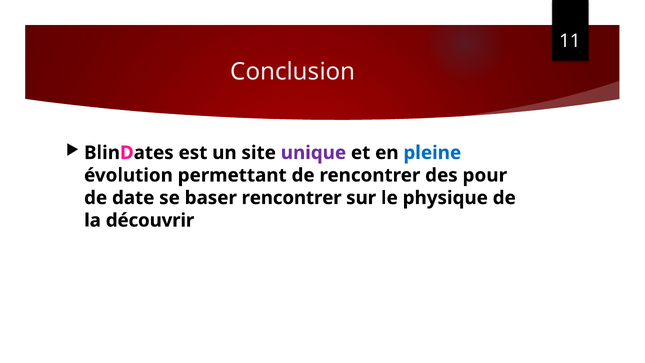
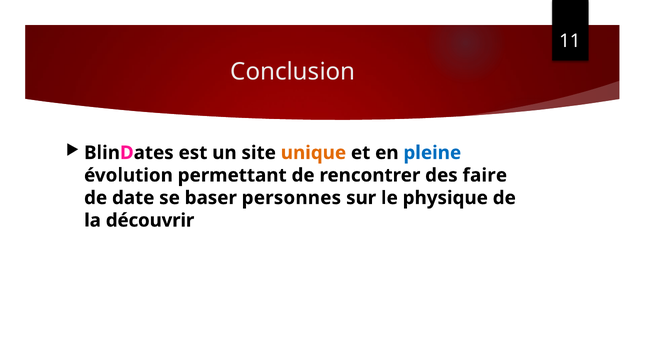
unique colour: purple -> orange
pour: pour -> faire
baser rencontrer: rencontrer -> personnes
